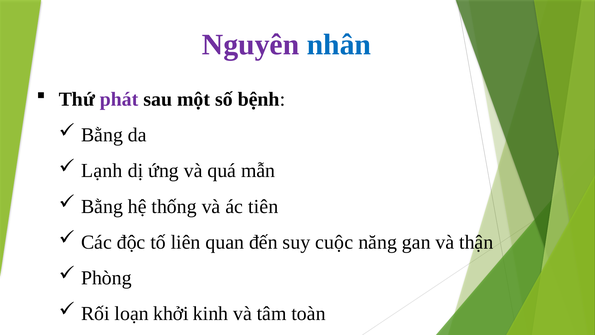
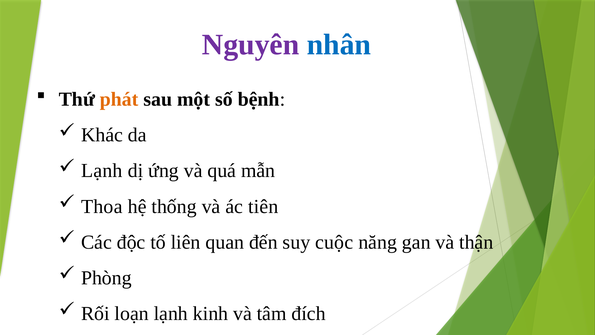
phát colour: purple -> orange
Bằng at (102, 135): Bằng -> Khác
Bằng at (102, 206): Bằng -> Thoa
loạn khởi: khởi -> lạnh
toàn: toàn -> đích
